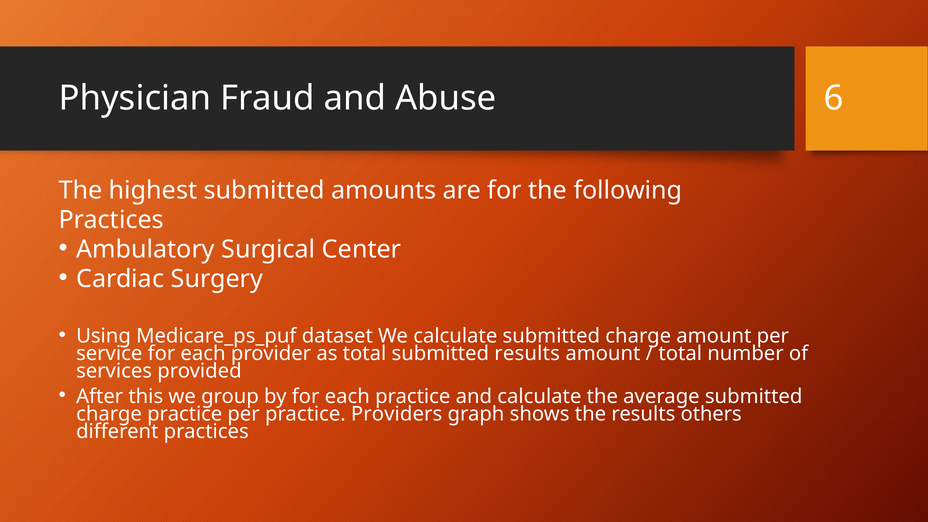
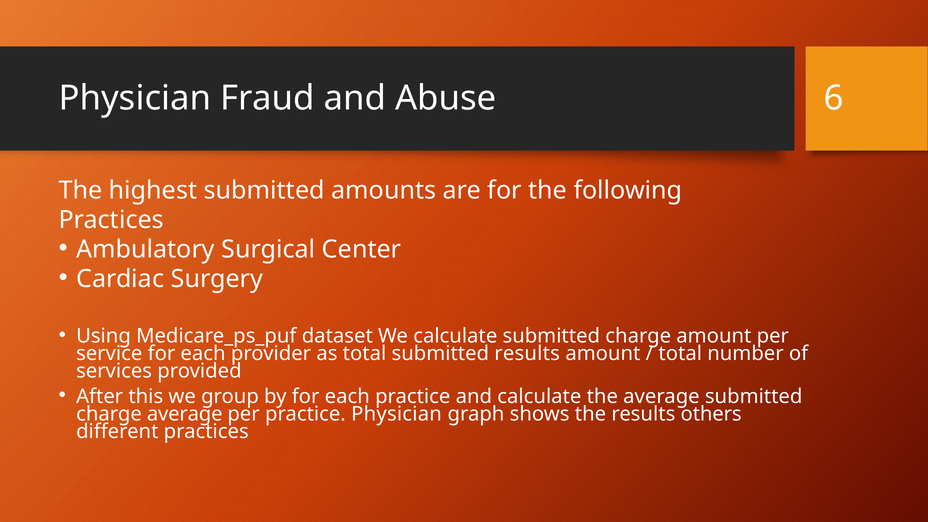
charge practice: practice -> average
practice Providers: Providers -> Physician
